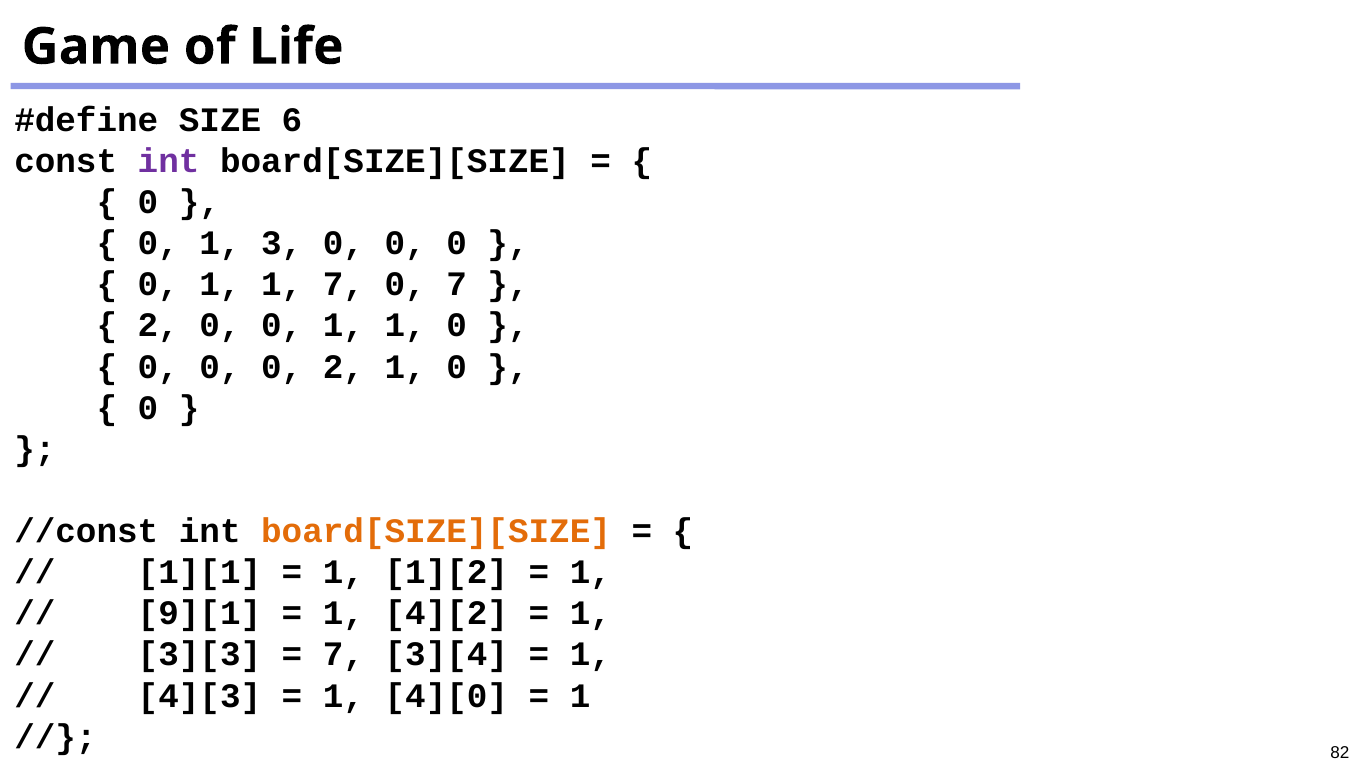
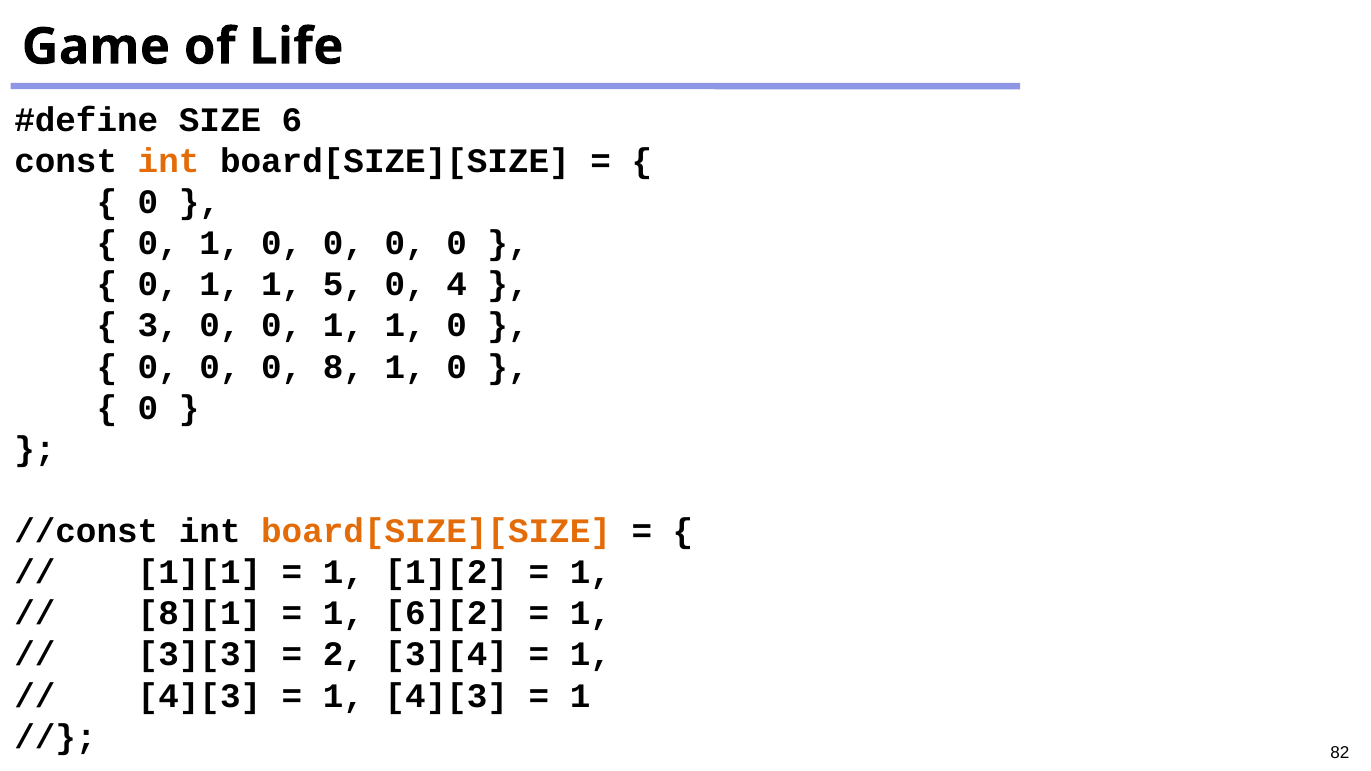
int at (169, 161) colour: purple -> orange
0 1 3: 3 -> 0
1 7: 7 -> 5
0 7: 7 -> 4
2 at (158, 326): 2 -> 3
0 2: 2 -> 8
9][1: 9][1 -> 8][1
4][2: 4][2 -> 6][2
7 at (343, 655): 7 -> 2
1 4][0: 4][0 -> 4][3
